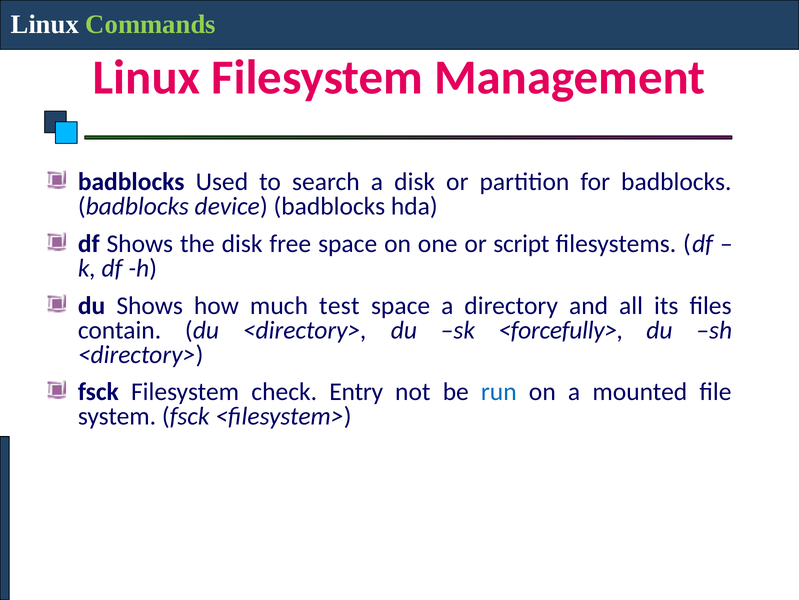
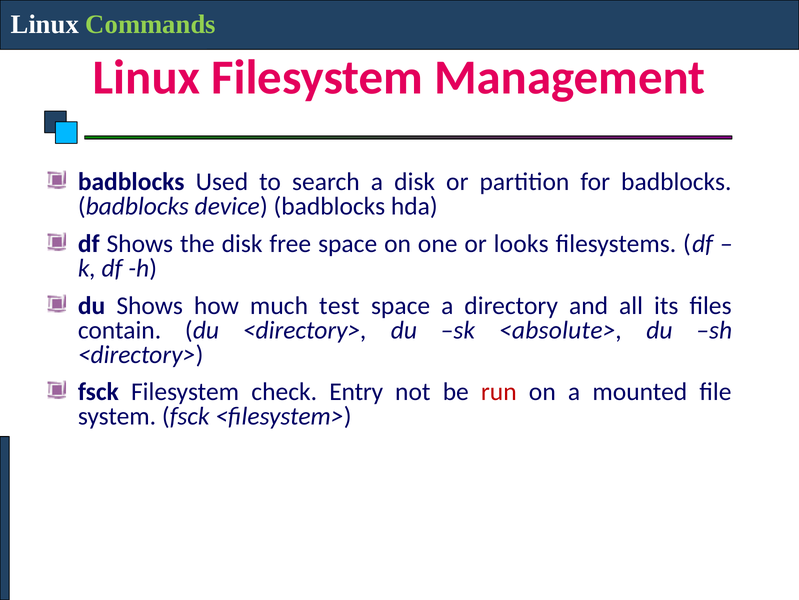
script: script -> looks
<forcefully>: <forcefully> -> <absolute>
run colour: blue -> red
